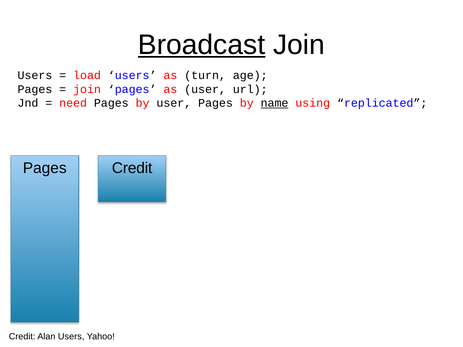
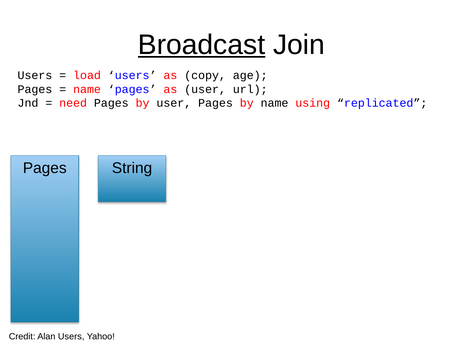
turn: turn -> copy
join at (87, 89): join -> name
name at (275, 103) underline: present -> none
Pages Credit: Credit -> String
